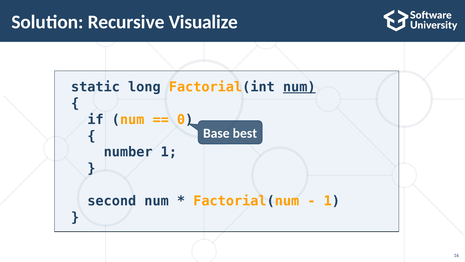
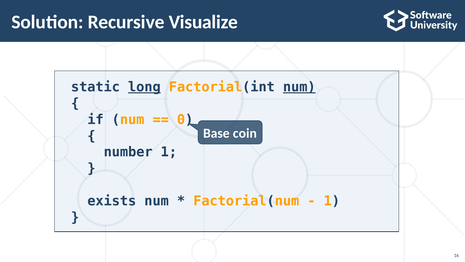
long underline: none -> present
best: best -> coin
second: second -> exists
